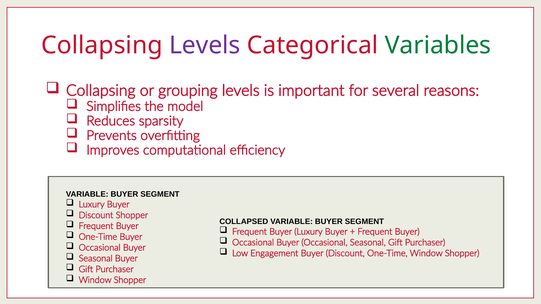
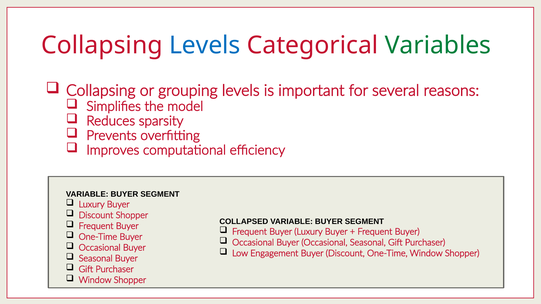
Levels at (205, 45) colour: purple -> blue
